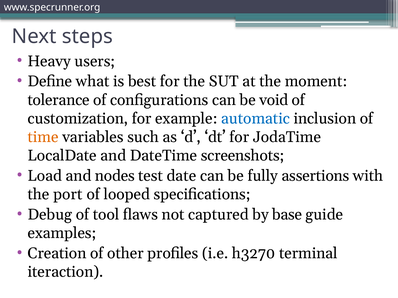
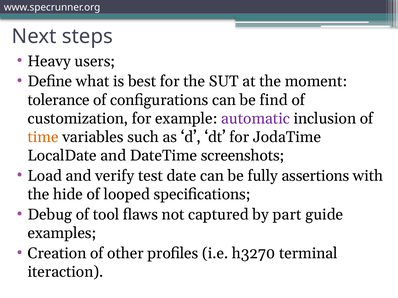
void: void -> find
automatic colour: blue -> purple
nodes: nodes -> verify
port: port -> hide
base: base -> part
